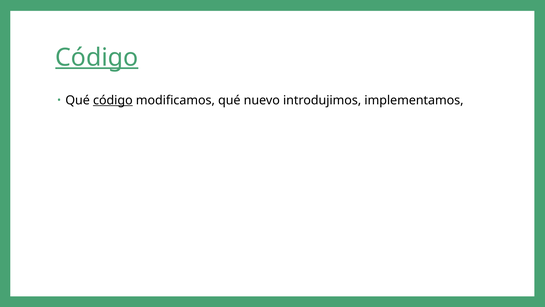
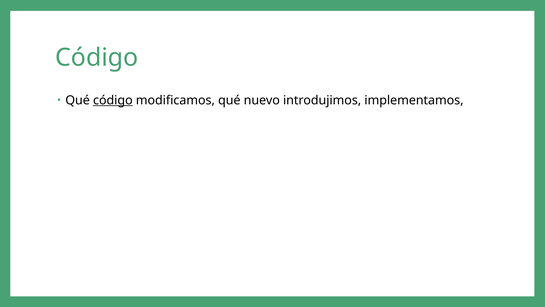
Código at (97, 57) underline: present -> none
